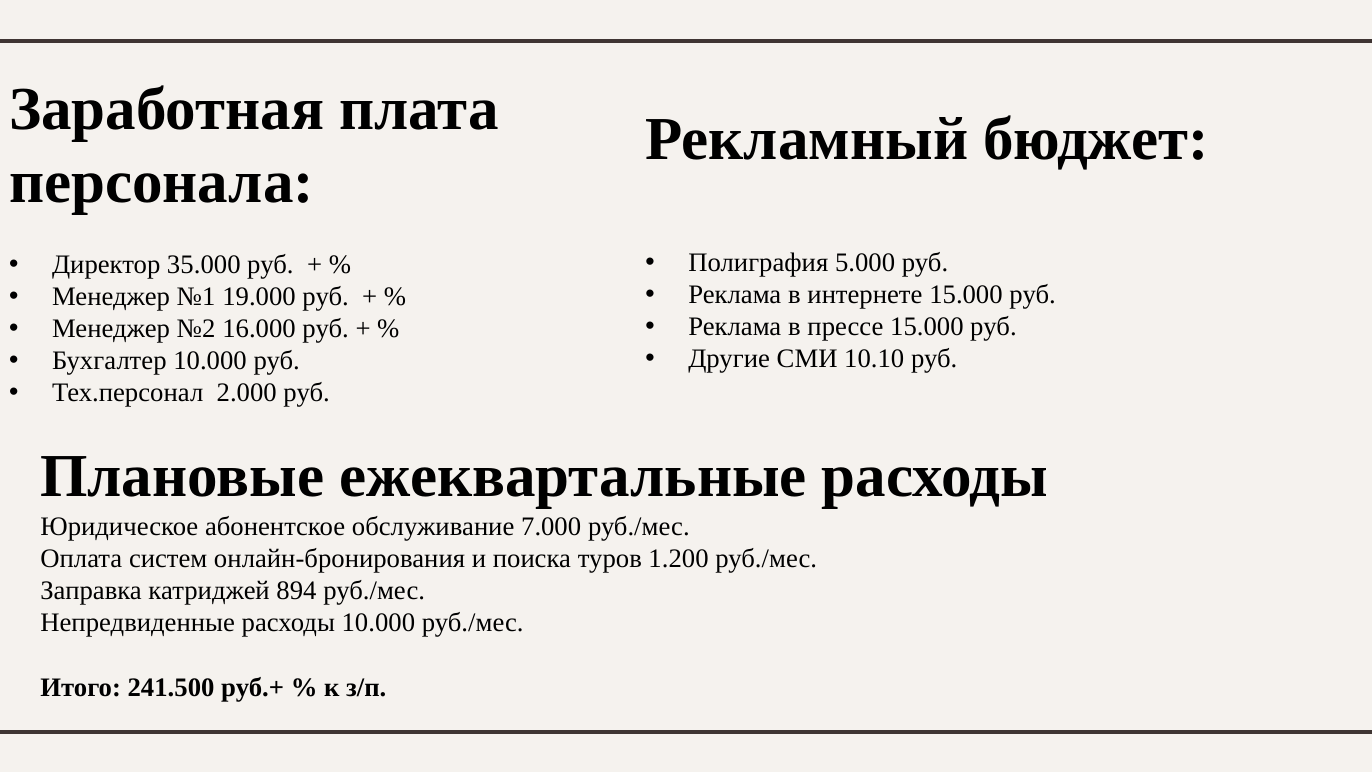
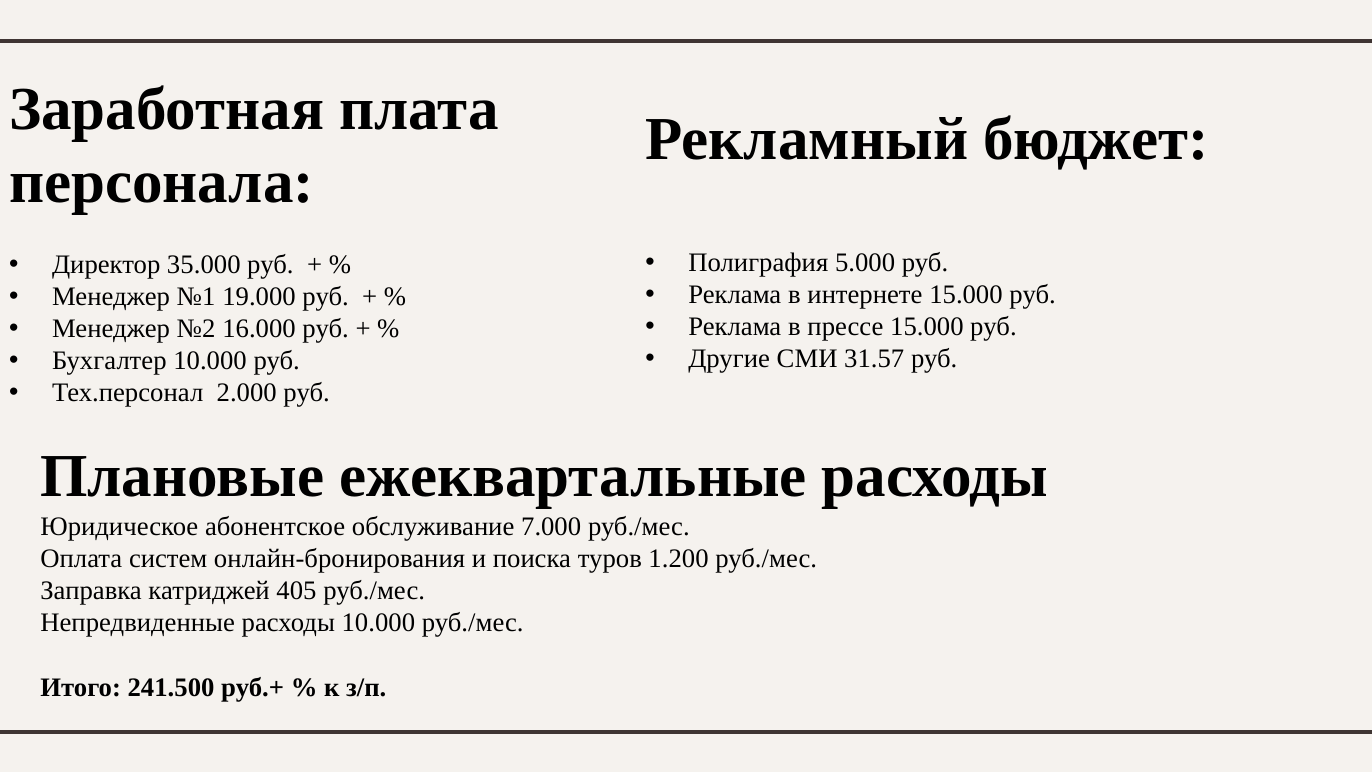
10.10: 10.10 -> 31.57
894: 894 -> 405
